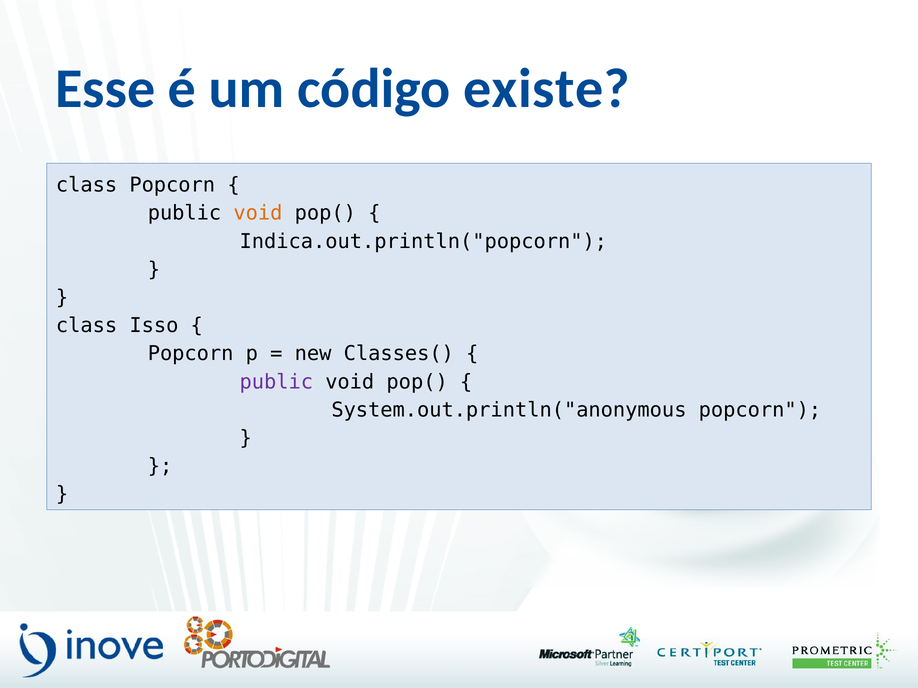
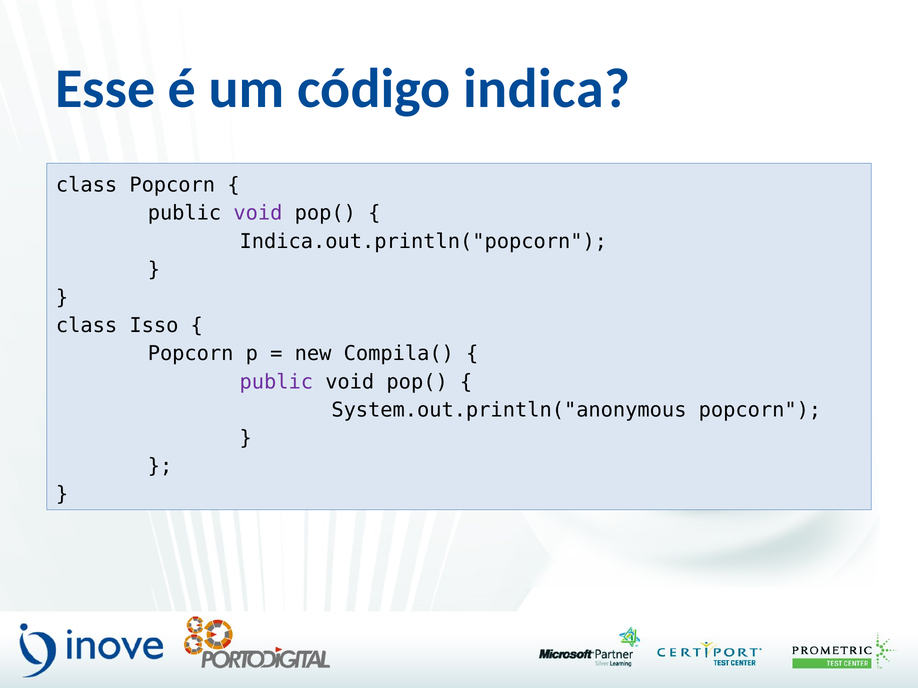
existe: existe -> indica
void at (258, 213) colour: orange -> purple
Classes(: Classes( -> Compila(
